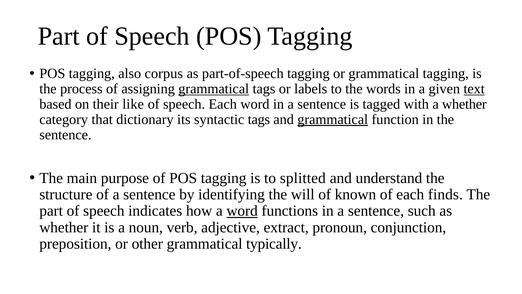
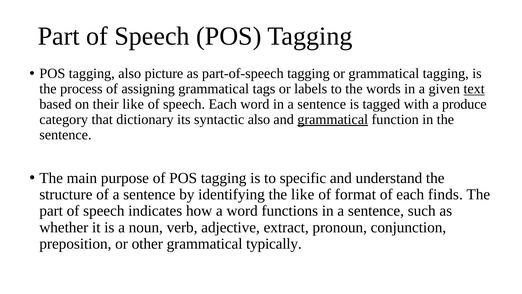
corpus: corpus -> picture
grammatical at (214, 89) underline: present -> none
a whether: whether -> produce
syntactic tags: tags -> also
splitted: splitted -> specific
the will: will -> like
known: known -> format
word at (242, 211) underline: present -> none
